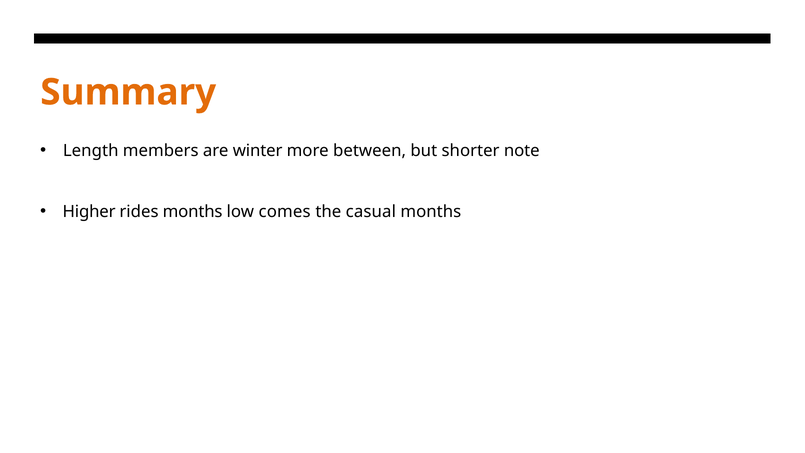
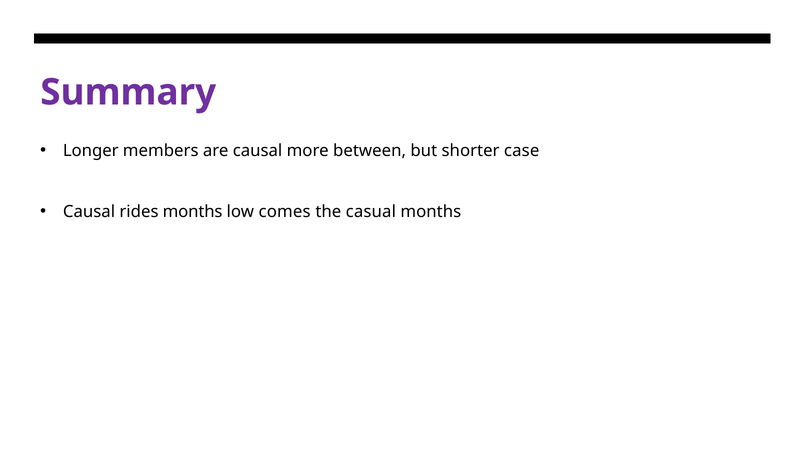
Summary colour: orange -> purple
Length: Length -> Longer
are winter: winter -> causal
note: note -> case
Higher at (89, 212): Higher -> Causal
